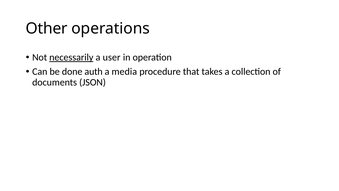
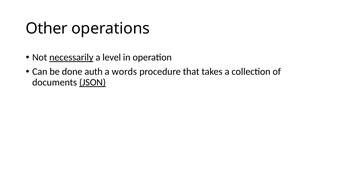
user: user -> level
media: media -> words
JSON underline: none -> present
